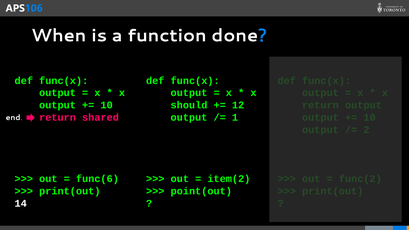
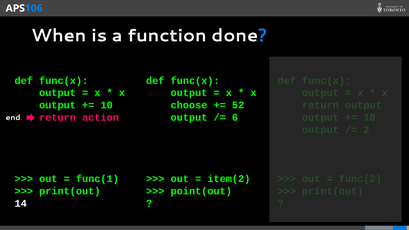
should: should -> choose
12: 12 -> 52
shared: shared -> action
1: 1 -> 6
func(6: func(6 -> func(1
